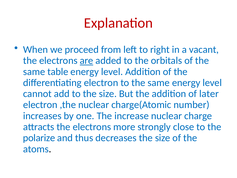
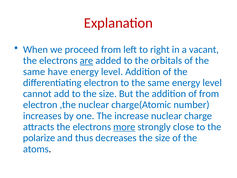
table: table -> have
of later: later -> from
more underline: none -> present
